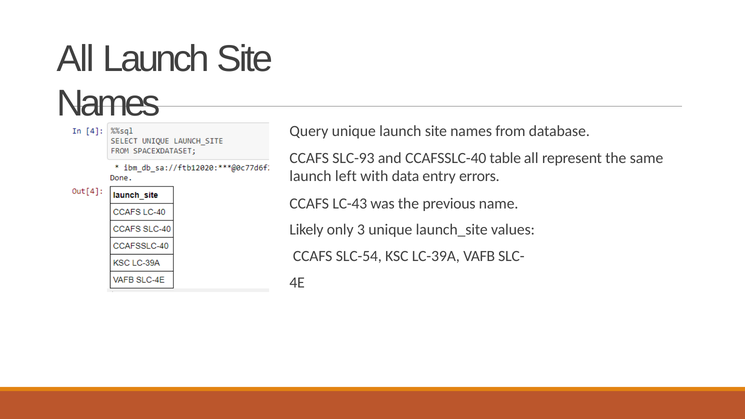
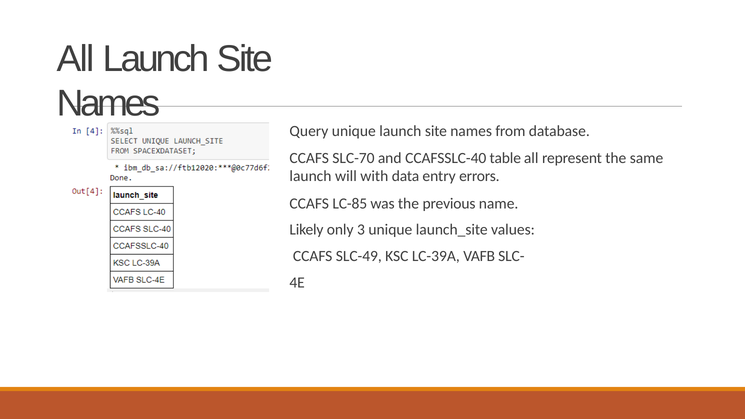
SLC-93: SLC-93 -> SLC-70
left: left -> will
LC-43: LC-43 -> LC-85
SLC-54: SLC-54 -> SLC-49
